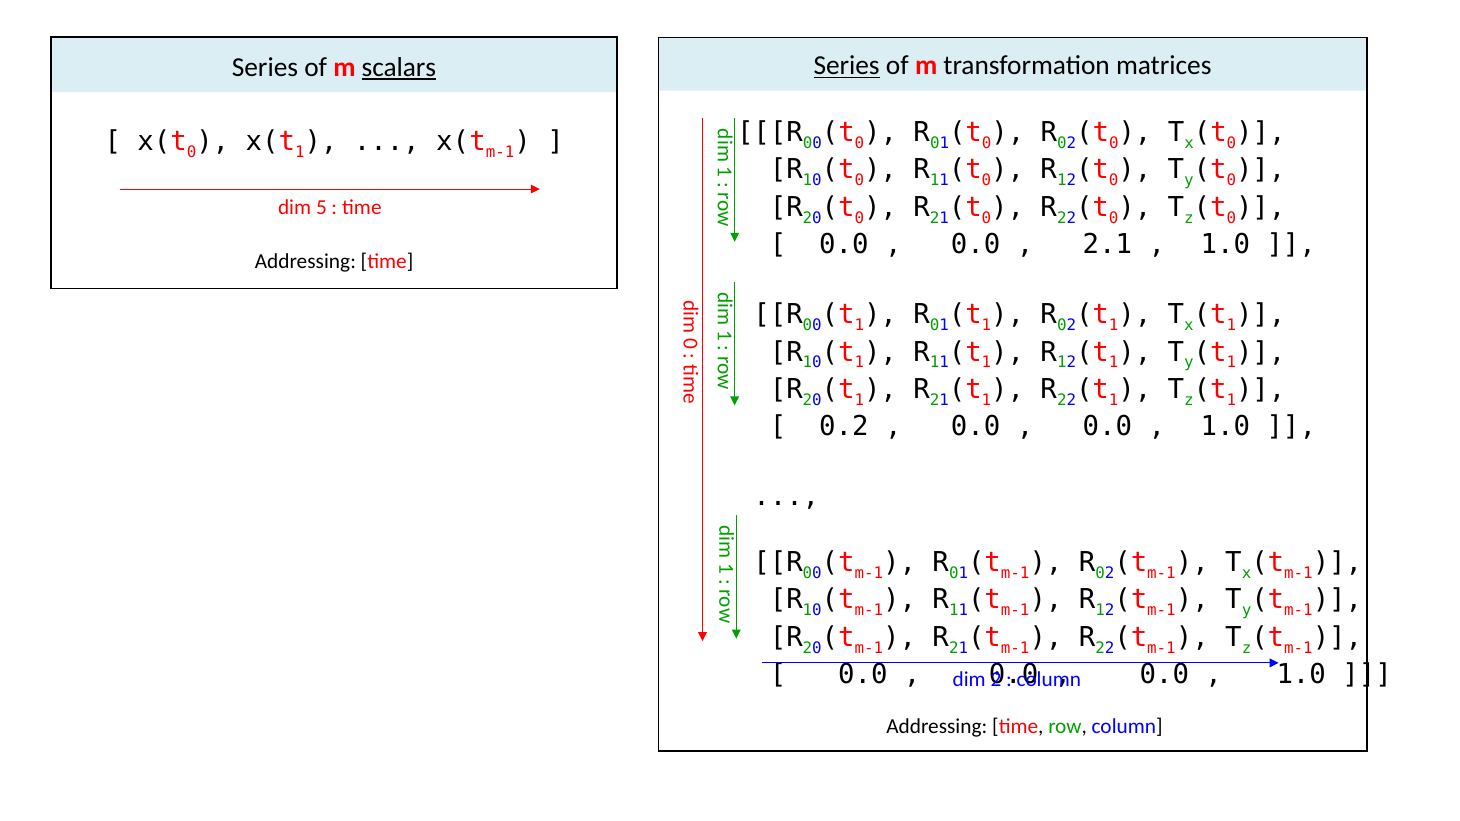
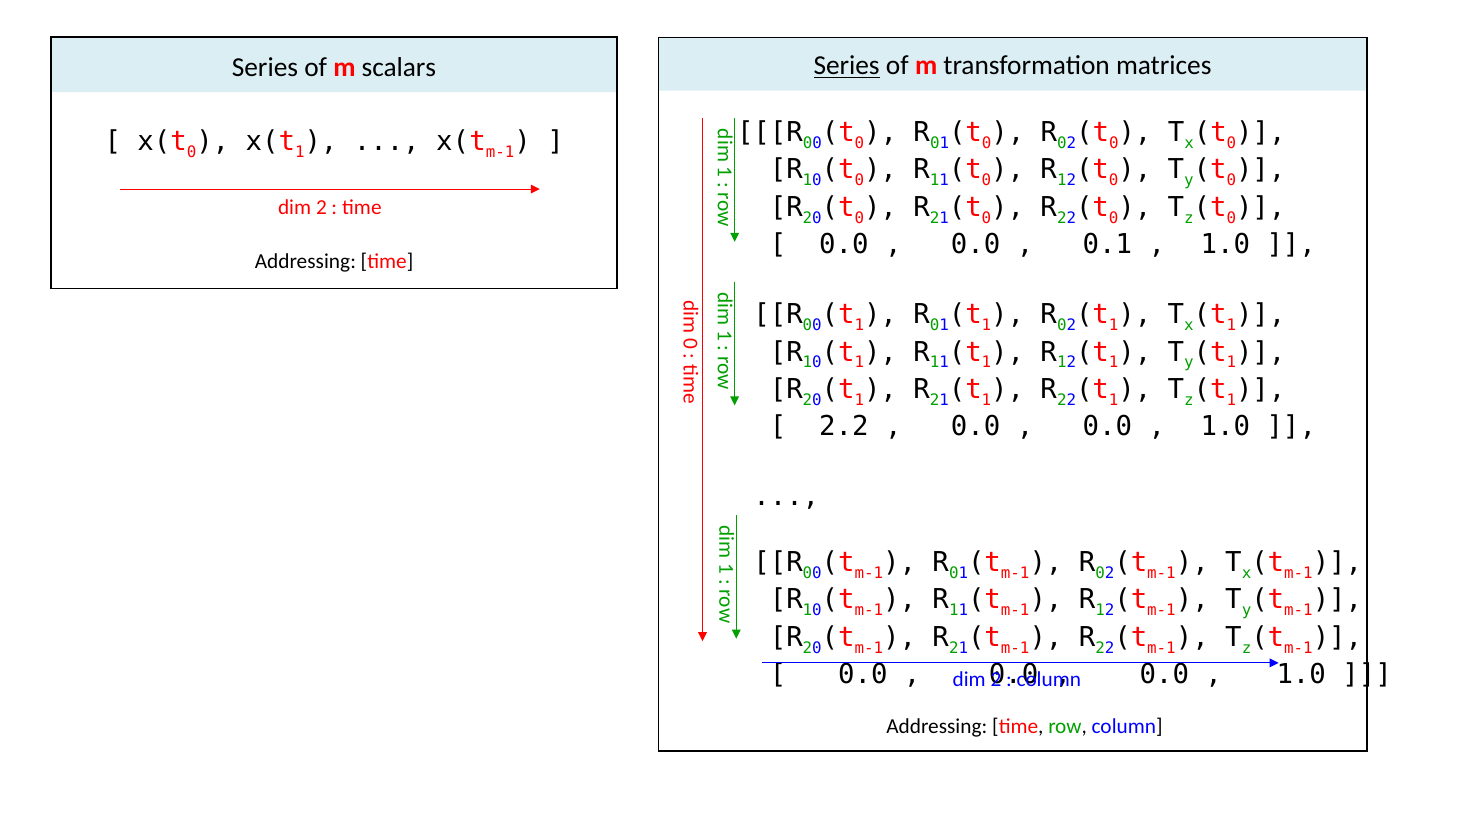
scalars underline: present -> none
5 at (321, 207): 5 -> 2
2.1: 2.1 -> 0.1
0.2: 0.2 -> 2.2
